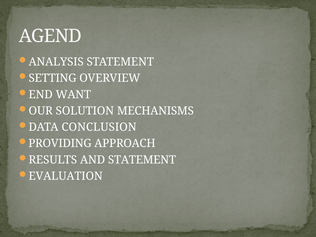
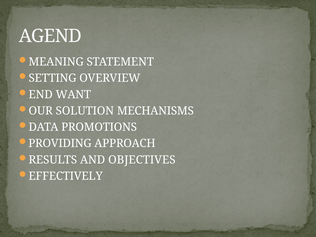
ANALYSIS: ANALYSIS -> MEANING
CONCLUSION: CONCLUSION -> PROMOTIONS
AND STATEMENT: STATEMENT -> OBJECTIVES
EVALUATION: EVALUATION -> EFFECTIVELY
